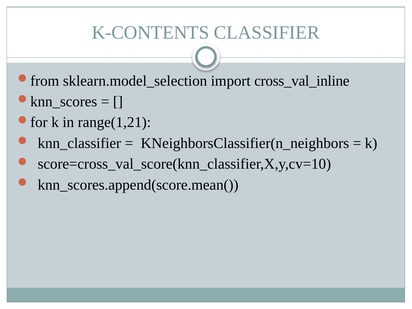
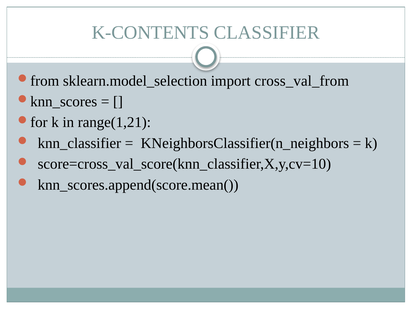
cross_val_inline: cross_val_inline -> cross_val_from
